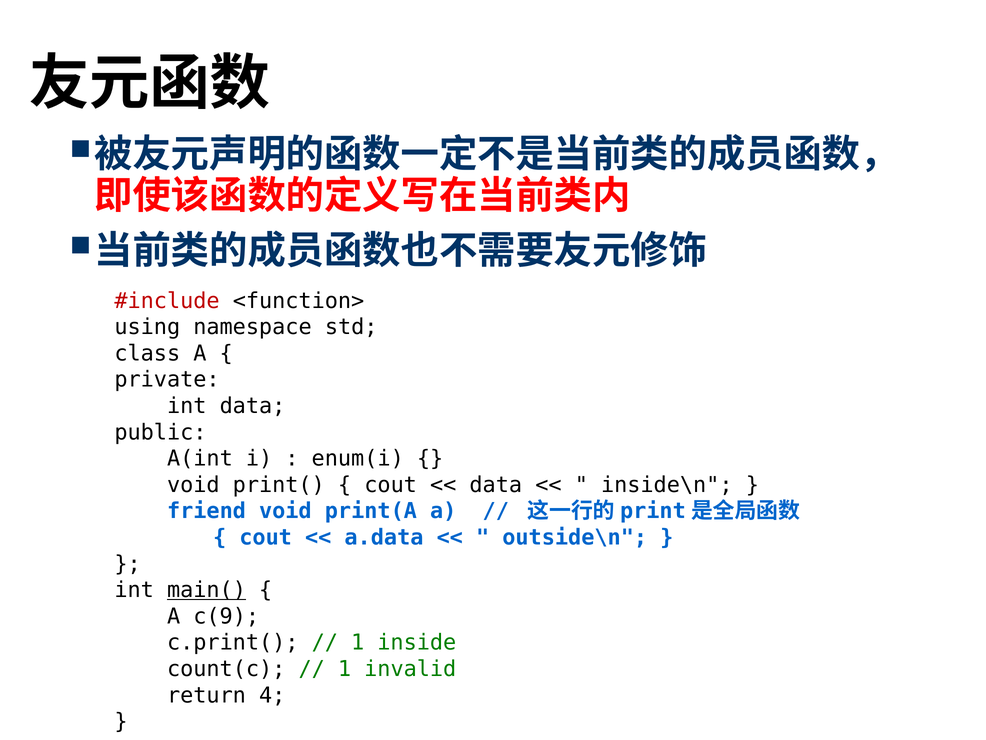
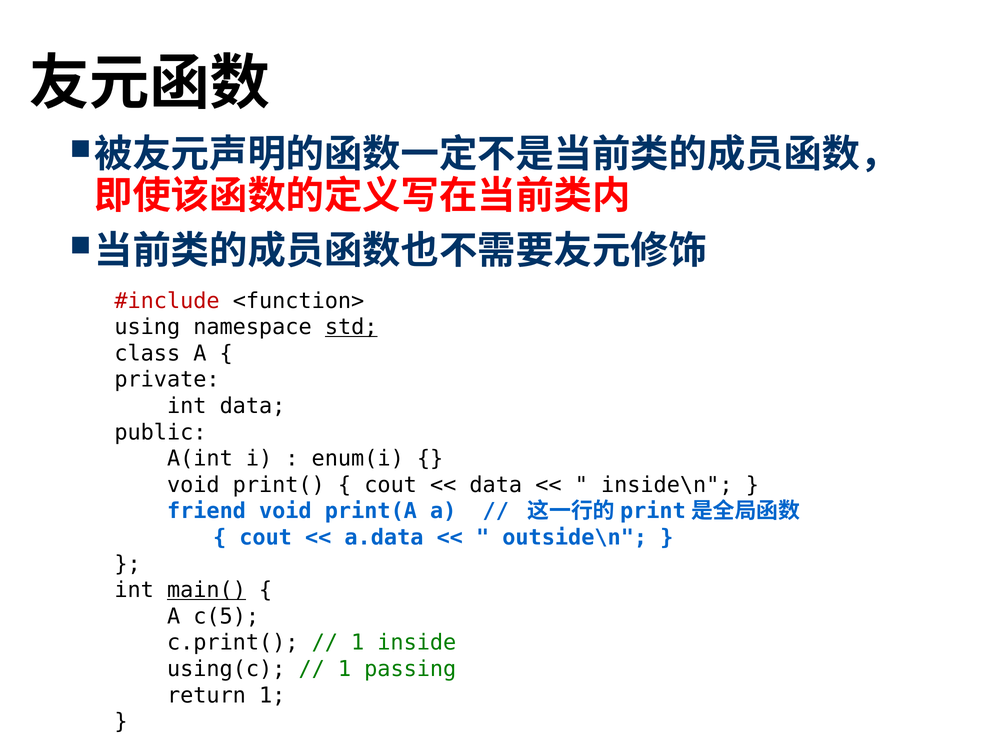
std underline: none -> present
c(9: c(9 -> c(5
count(c: count(c -> using(c
invalid: invalid -> passing
return 4: 4 -> 1
